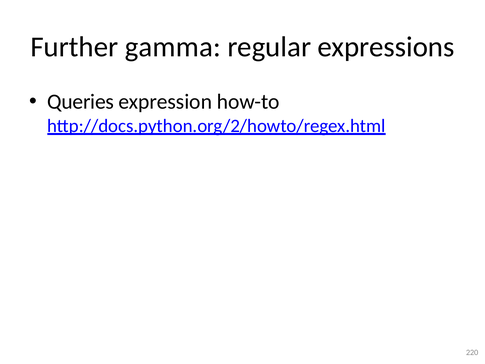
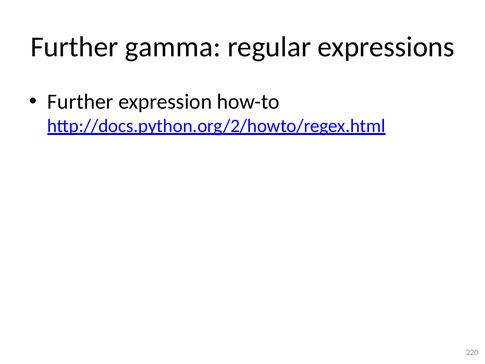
Queries at (81, 102): Queries -> Further
